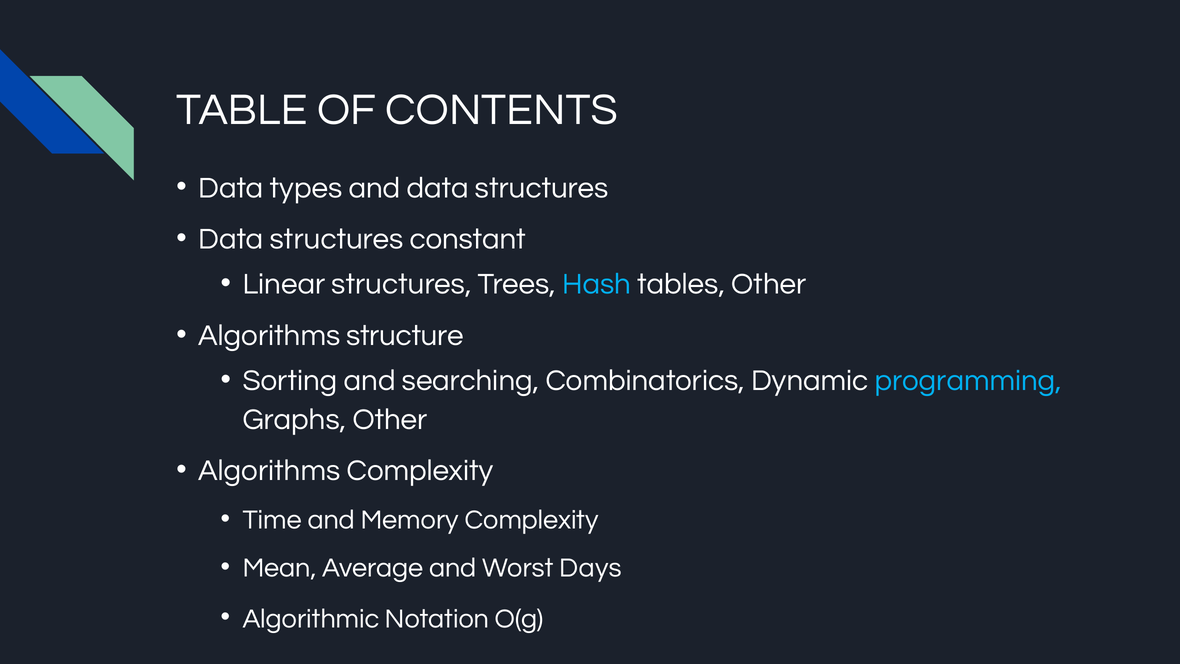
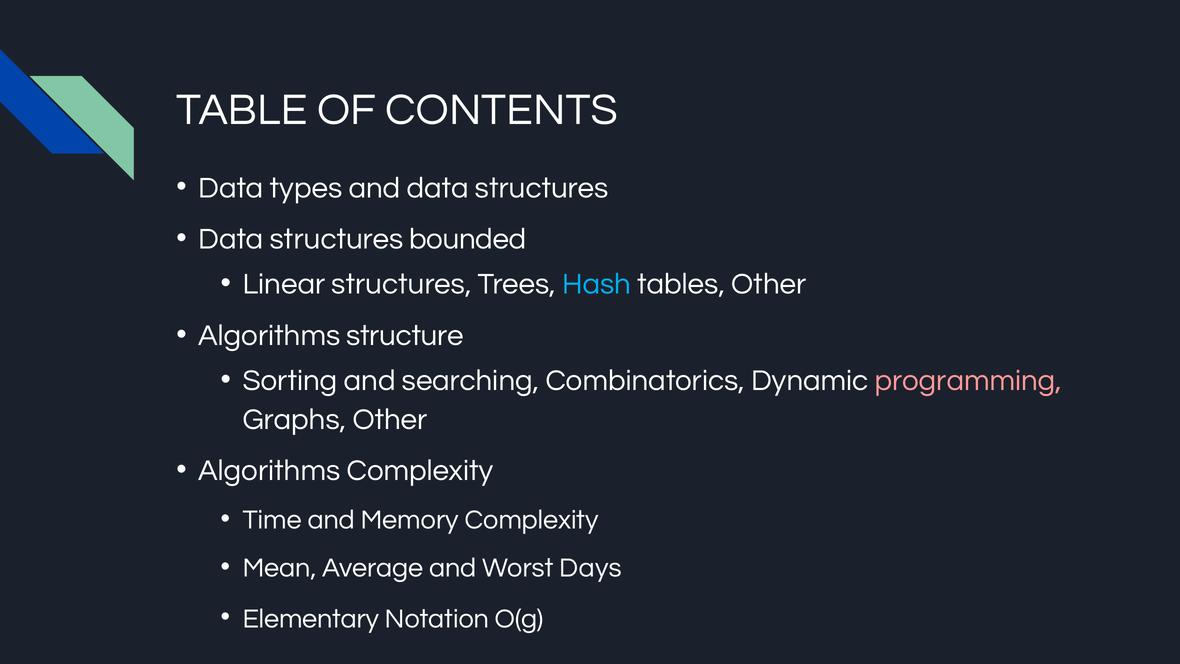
constant: constant -> bounded
programming colour: light blue -> pink
Algorithmic: Algorithmic -> Elementary
